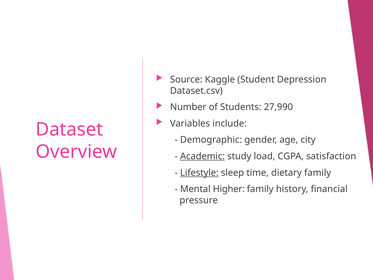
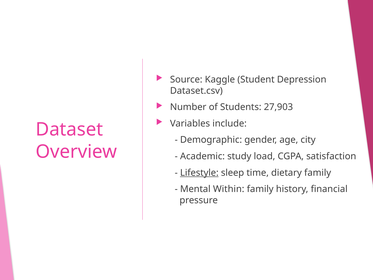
27,990: 27,990 -> 27,903
Academic underline: present -> none
Higher: Higher -> Within
